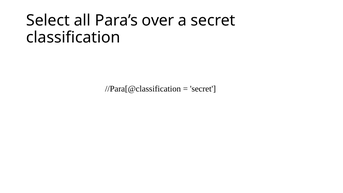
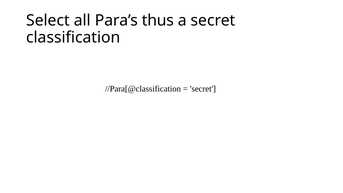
over: over -> thus
